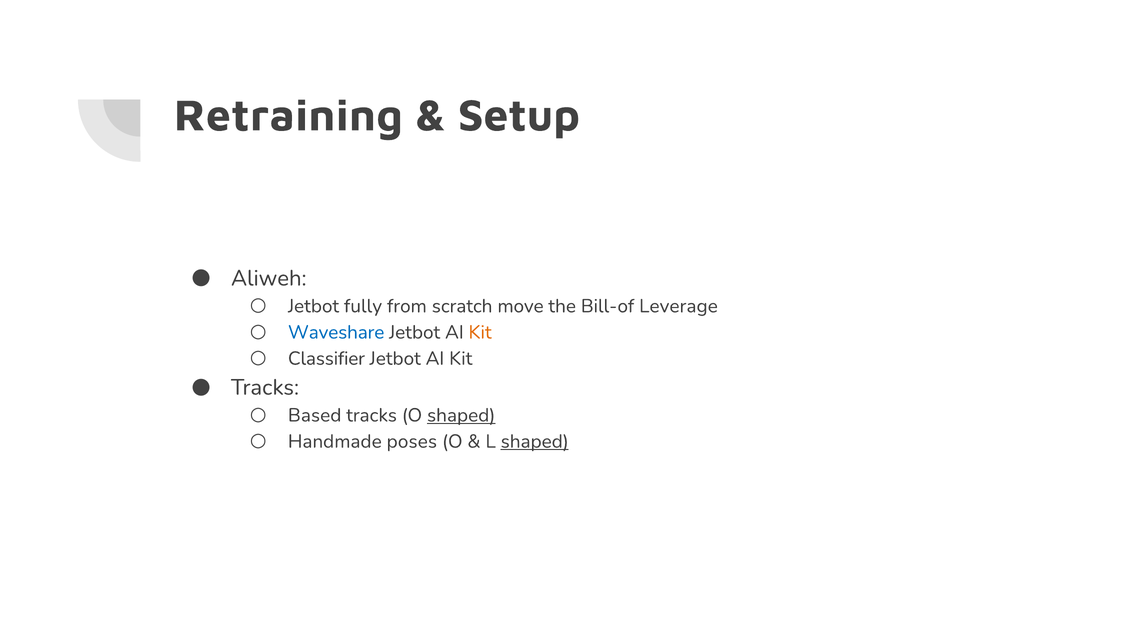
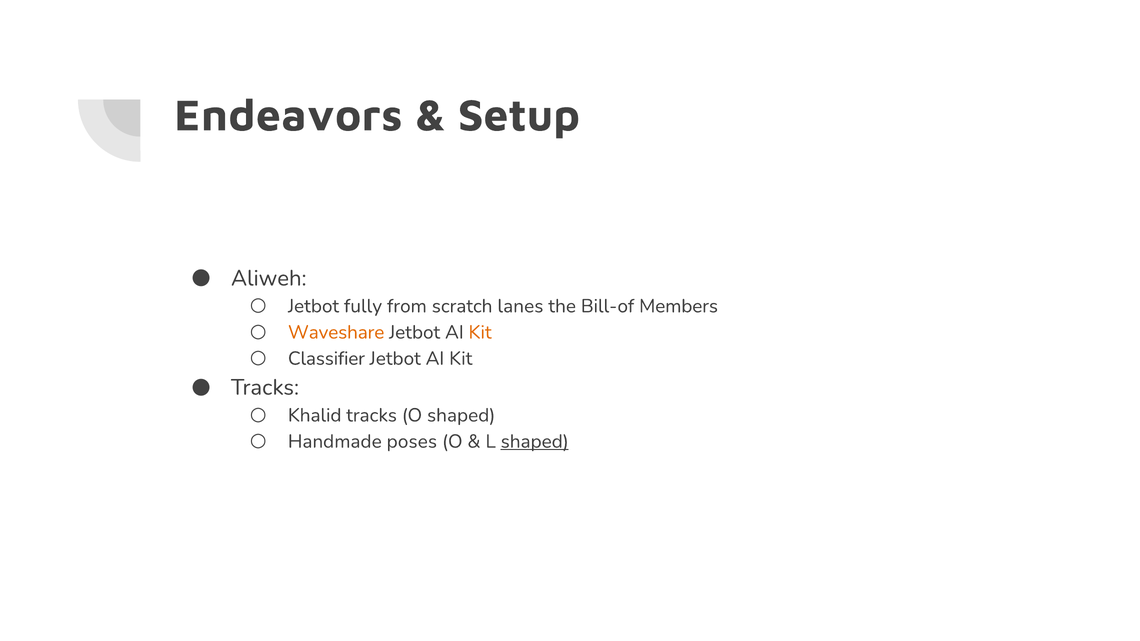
Retraining: Retraining -> Endeavors
move: move -> lanes
Leverage: Leverage -> Members
Waveshare colour: blue -> orange
Based: Based -> Khalid
shaped at (461, 415) underline: present -> none
